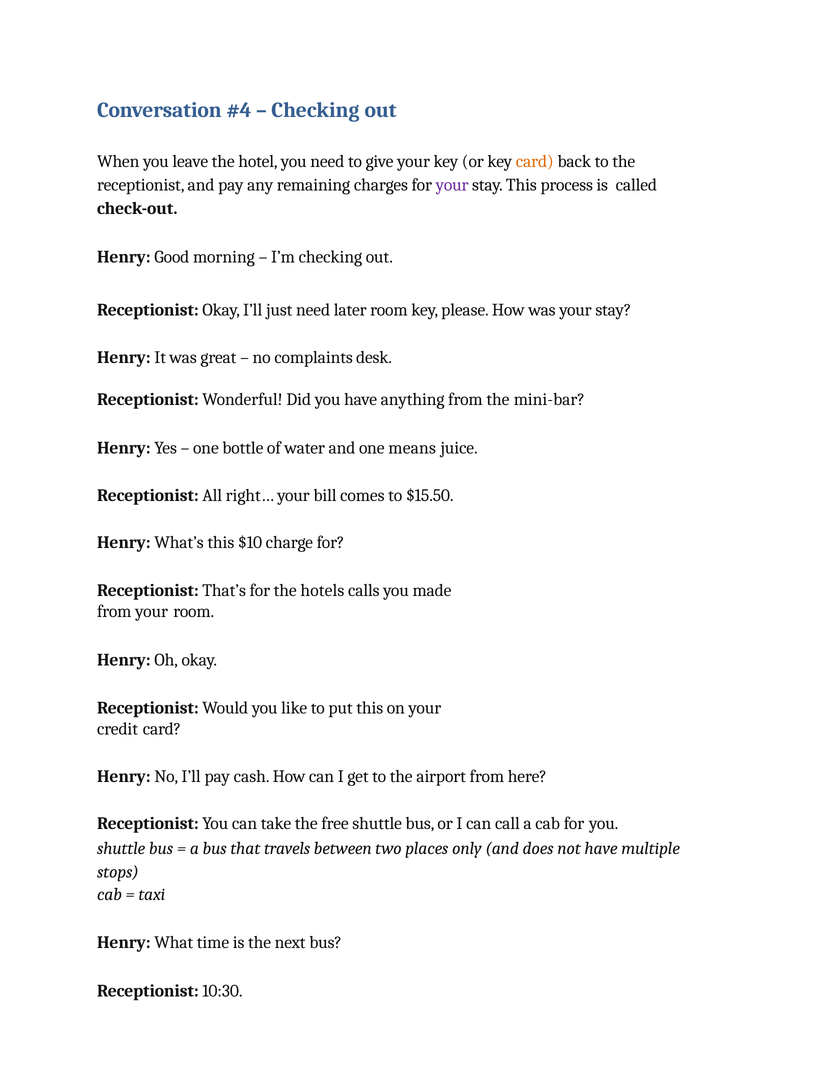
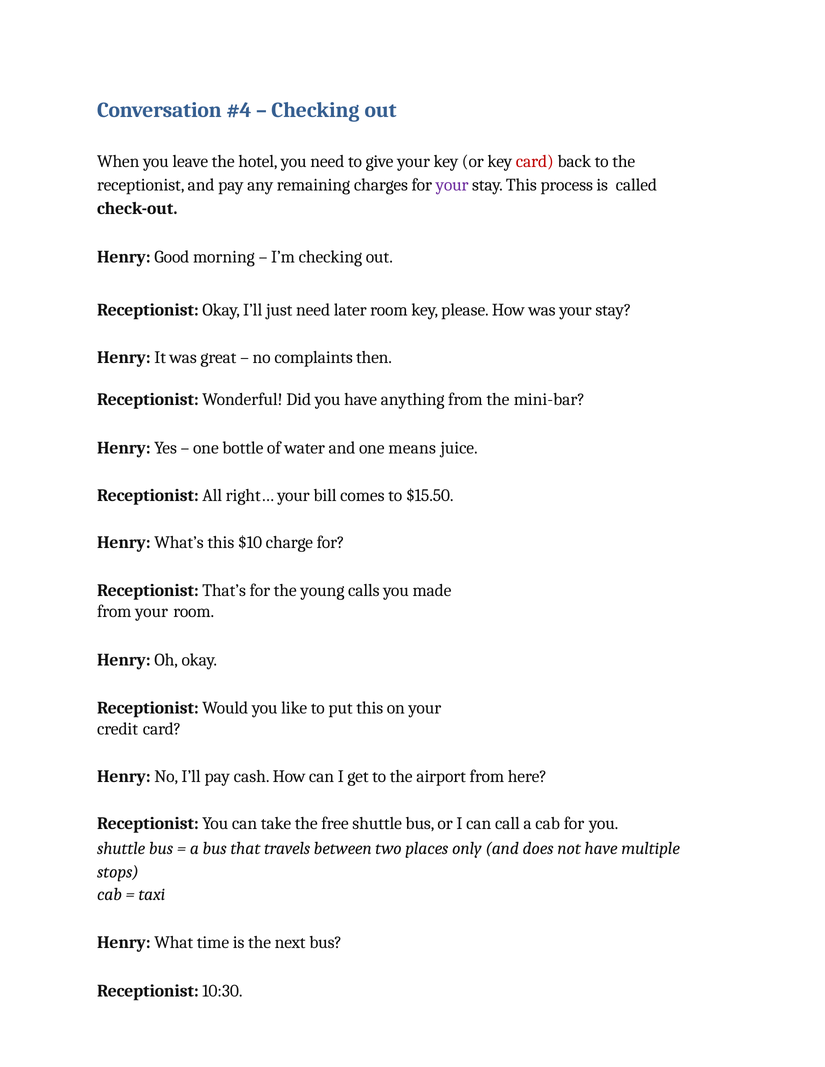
card at (535, 162) colour: orange -> red
desk: desk -> then
hotels: hotels -> young
